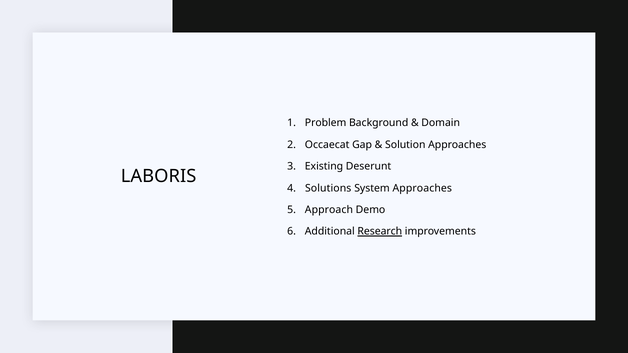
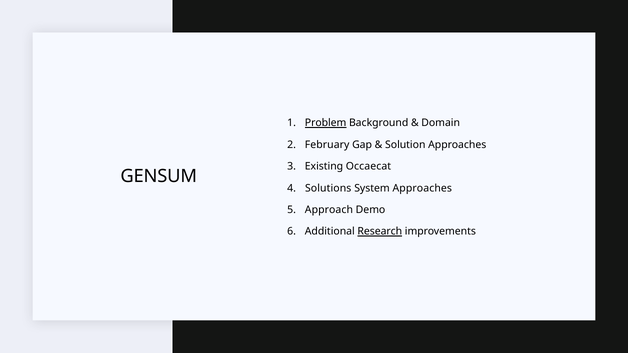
Problem underline: none -> present
Occaecat: Occaecat -> February
Deserunt: Deserunt -> Occaecat
LABORIS: LABORIS -> GENSUM
